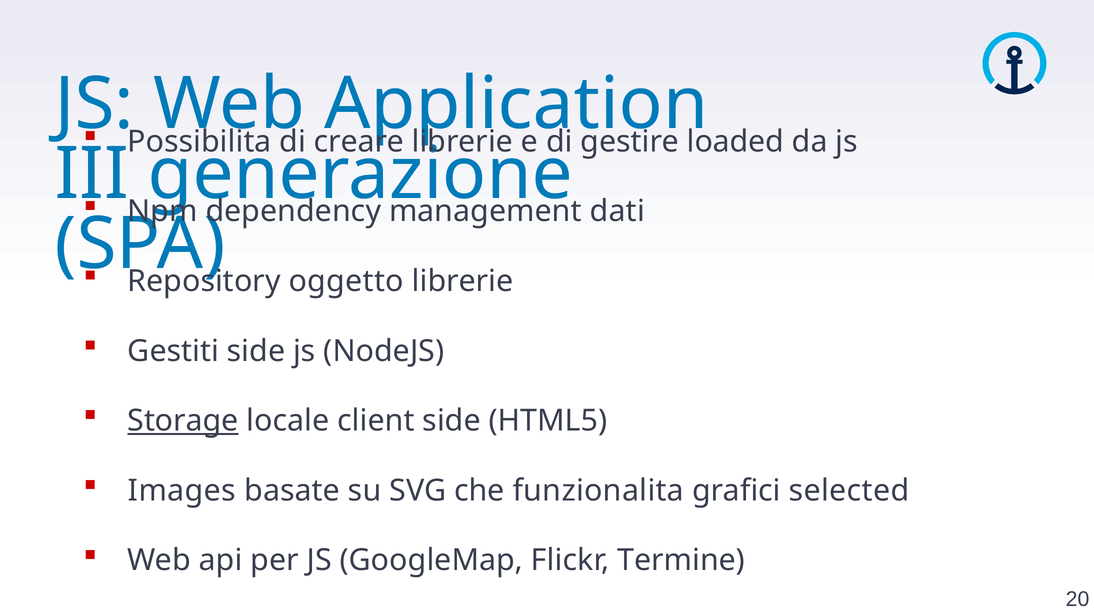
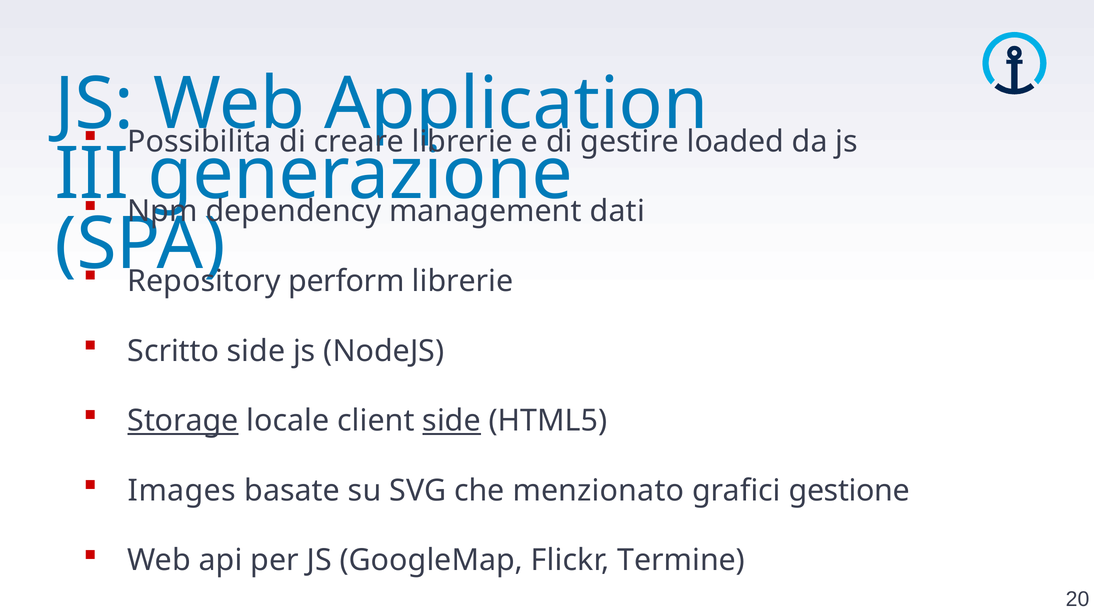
oggetto: oggetto -> perform
Gestiti: Gestiti -> Scritto
side at (452, 421) underline: none -> present
funzionalita: funzionalita -> menzionato
selected: selected -> gestione
